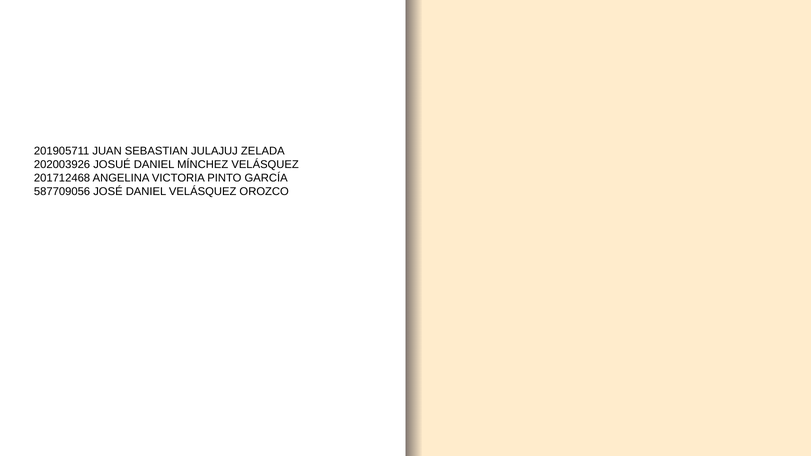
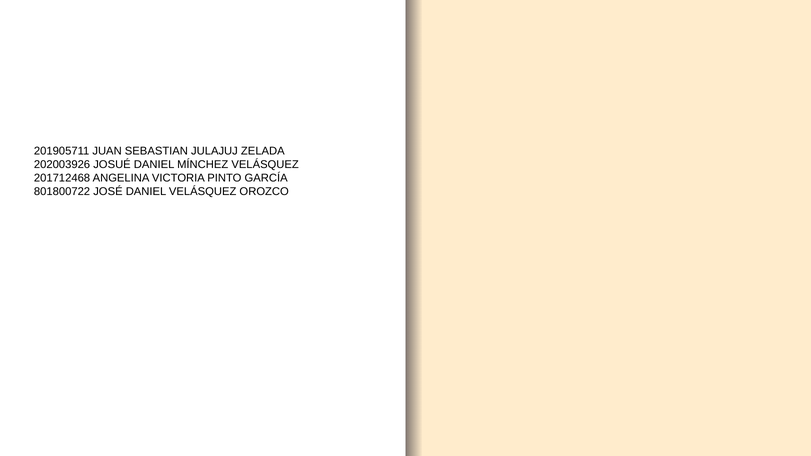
587709056: 587709056 -> 801800722
